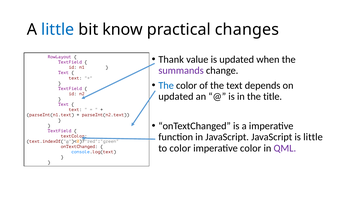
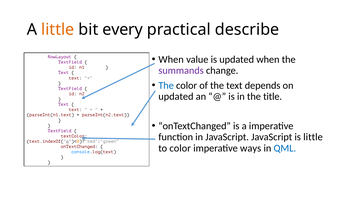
little at (58, 29) colour: blue -> orange
know: know -> every
changes: changes -> describe
Thank at (171, 59): Thank -> When
imperative color: color -> ways
QML colour: purple -> blue
